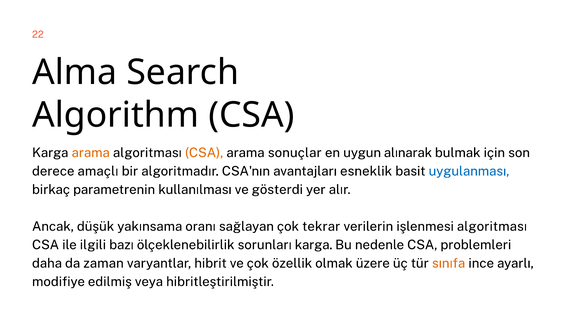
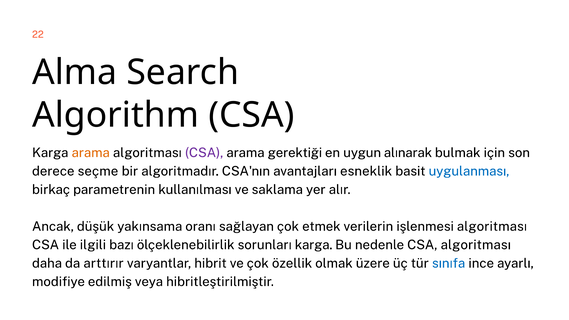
CSA at (204, 153) colour: orange -> purple
sonuçlar: sonuçlar -> gerektiği
amaçlı: amaçlı -> seçme
gösterdi: gösterdi -> saklama
tekrar: tekrar -> etmek
CSA problemleri: problemleri -> algoritması
zaman: zaman -> arttırır
sınıfa colour: orange -> blue
